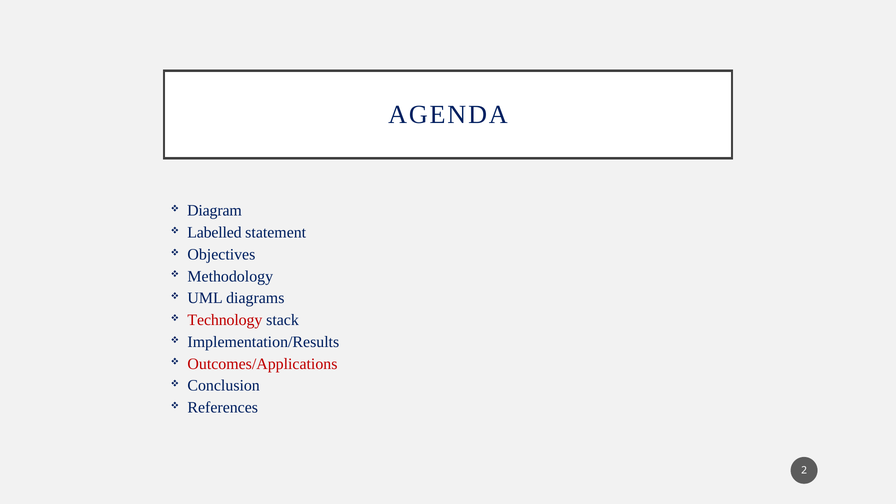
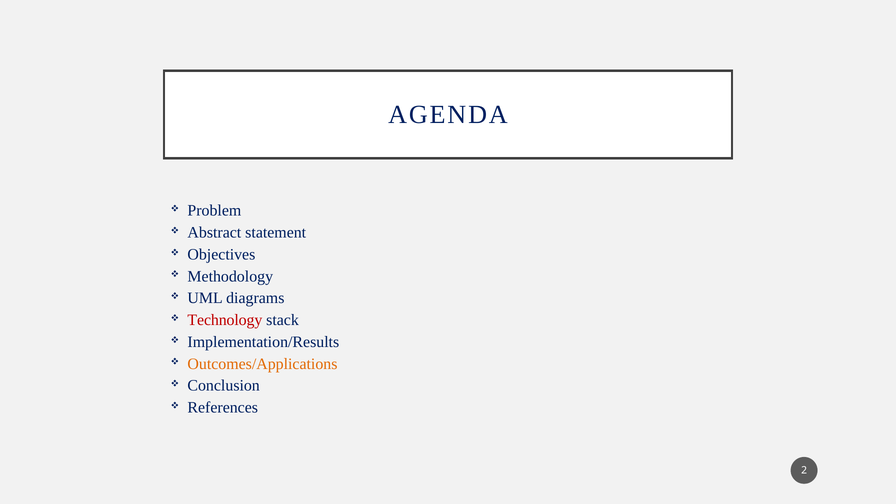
Diagram: Diagram -> Problem
Labelled: Labelled -> Abstract
Outcomes/Applications colour: red -> orange
